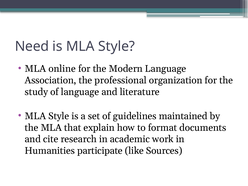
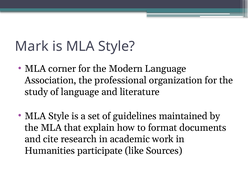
Need: Need -> Mark
online: online -> corner
